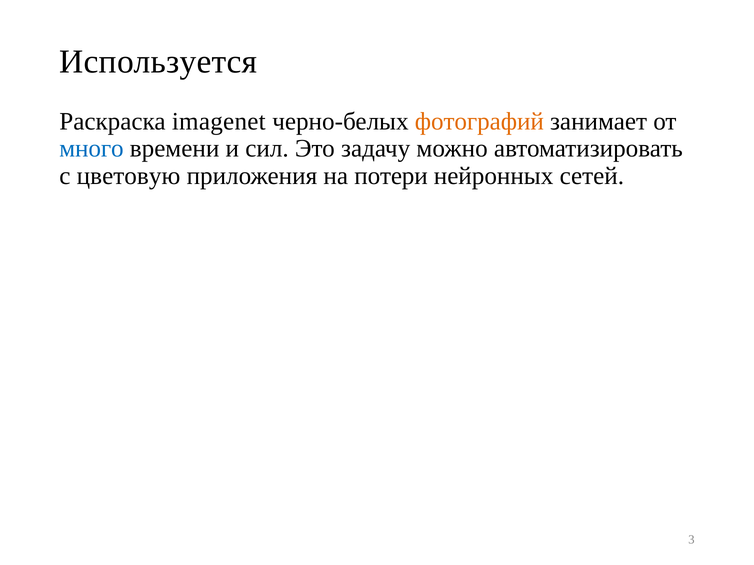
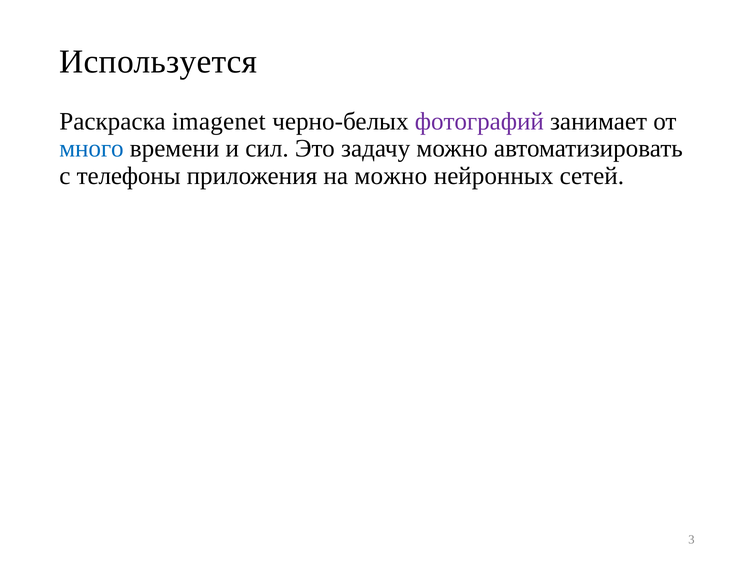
фотографий colour: orange -> purple
цветовую: цветовую -> телефоны
на потери: потери -> можно
